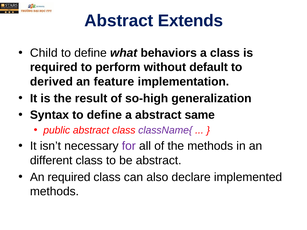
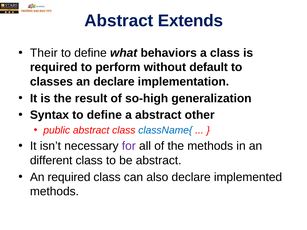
Child: Child -> Their
derived: derived -> classes
an feature: feature -> declare
same: same -> other
className{ colour: purple -> blue
